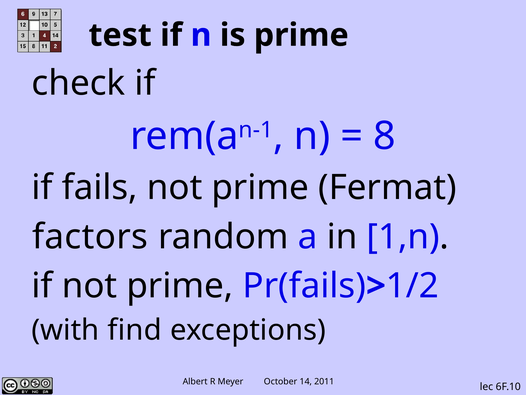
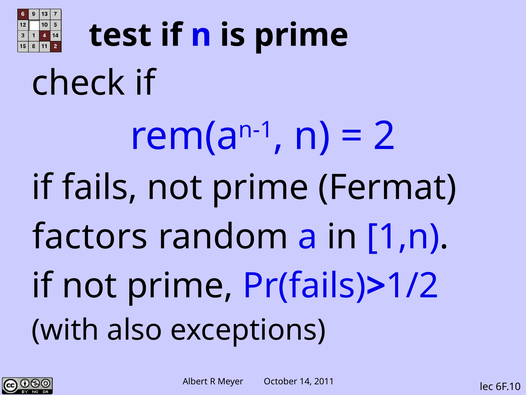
8: 8 -> 2
find: find -> also
